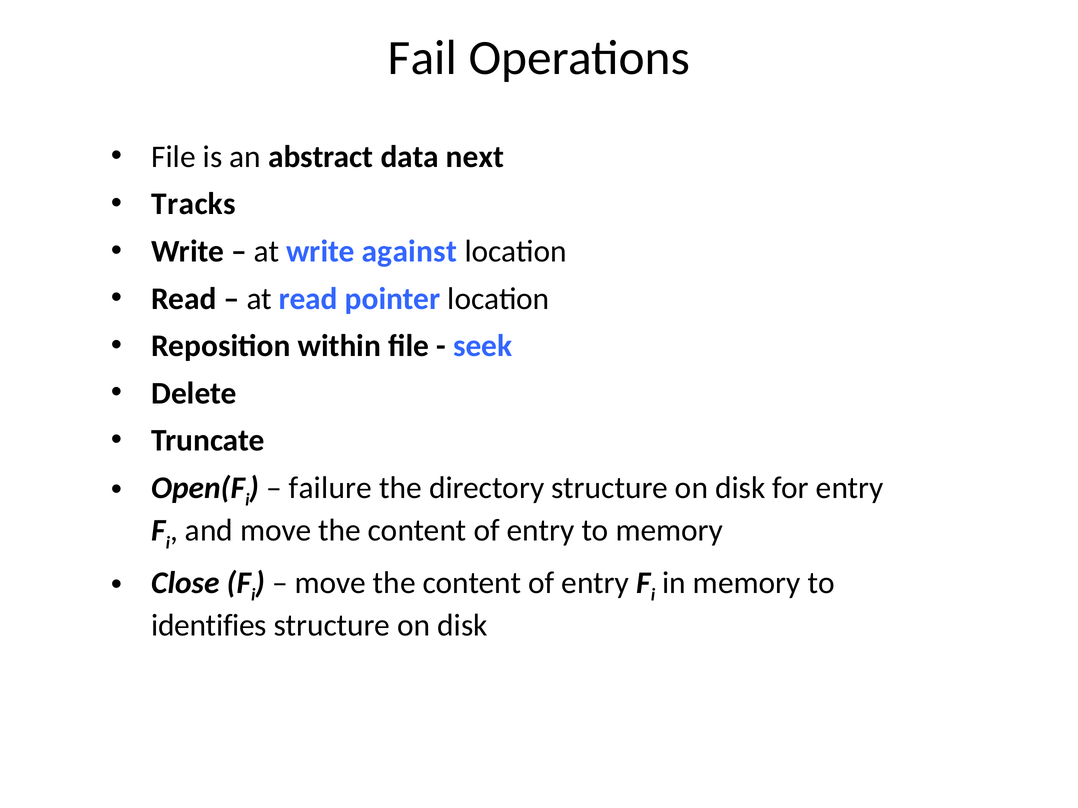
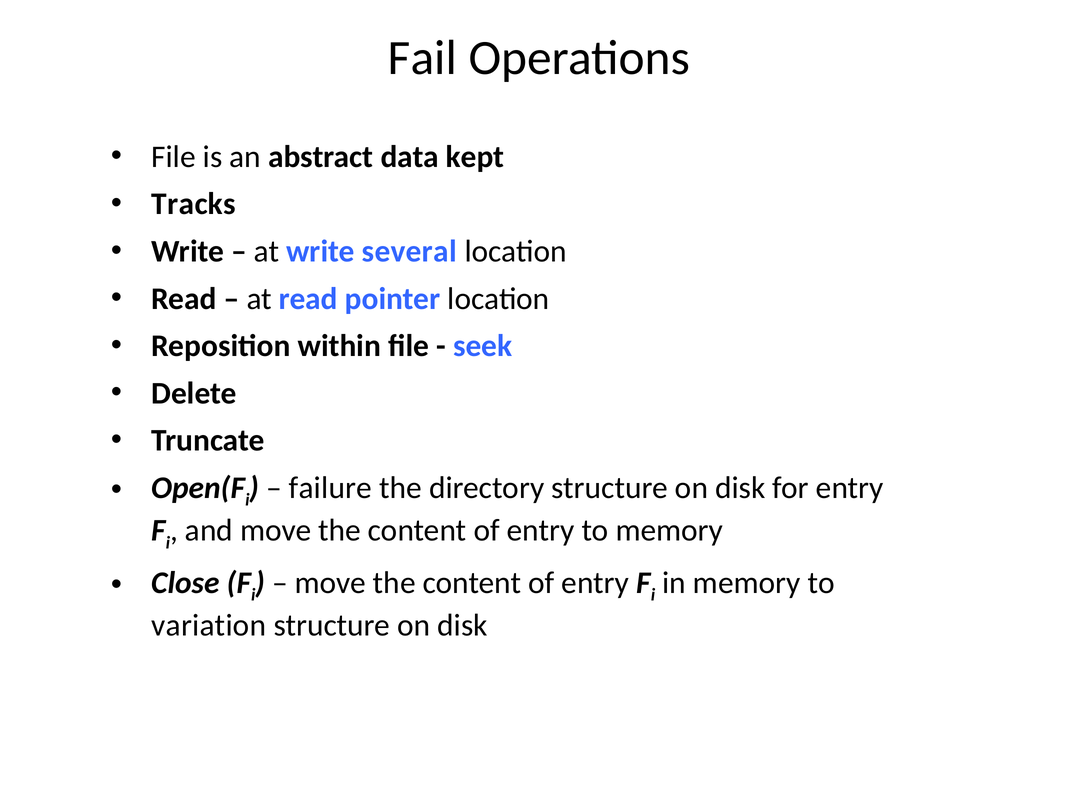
next: next -> kept
against: against -> several
identifies: identifies -> variation
